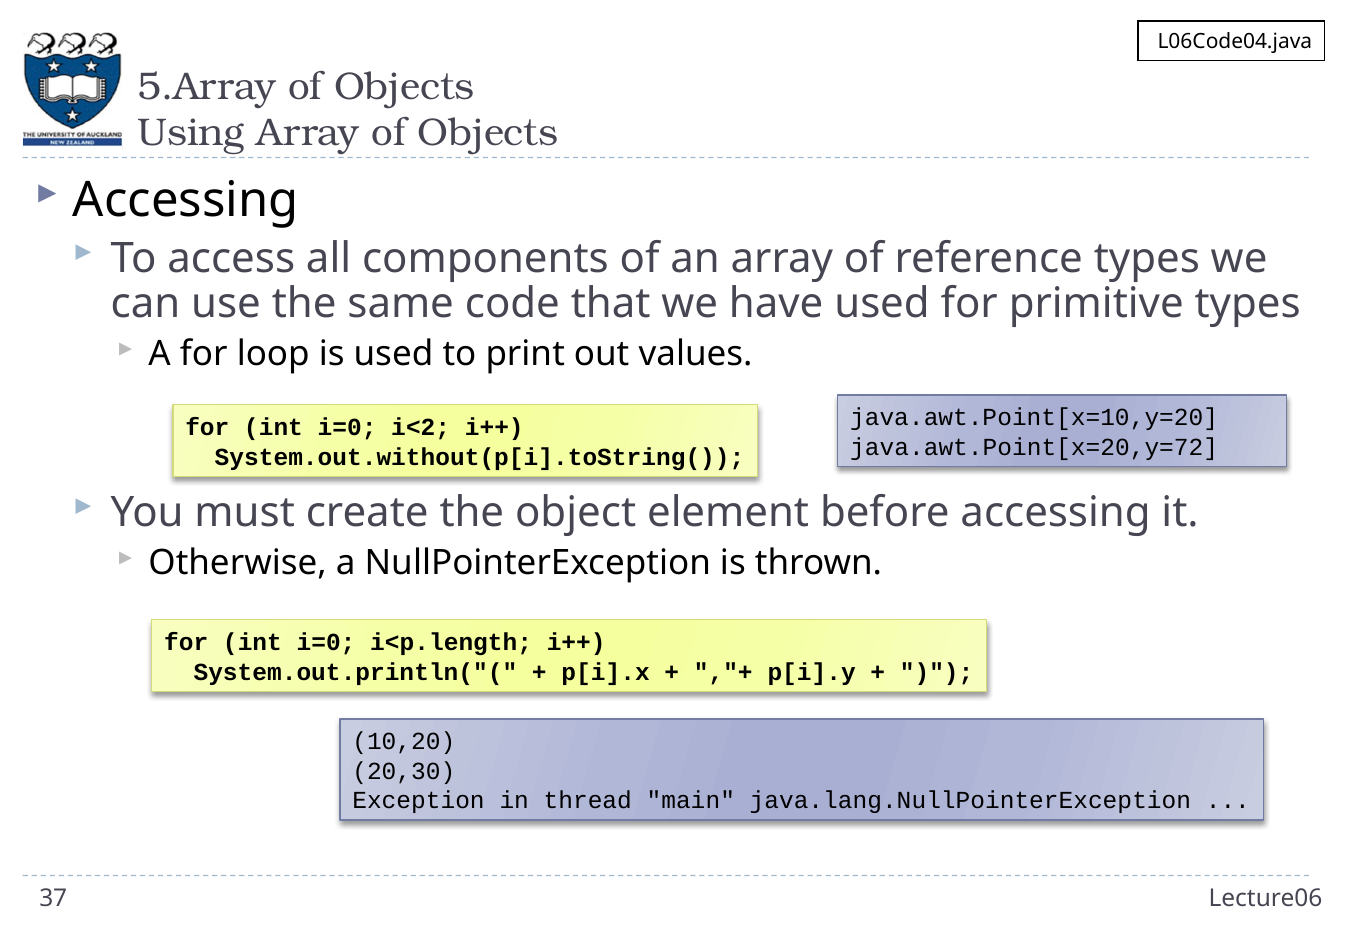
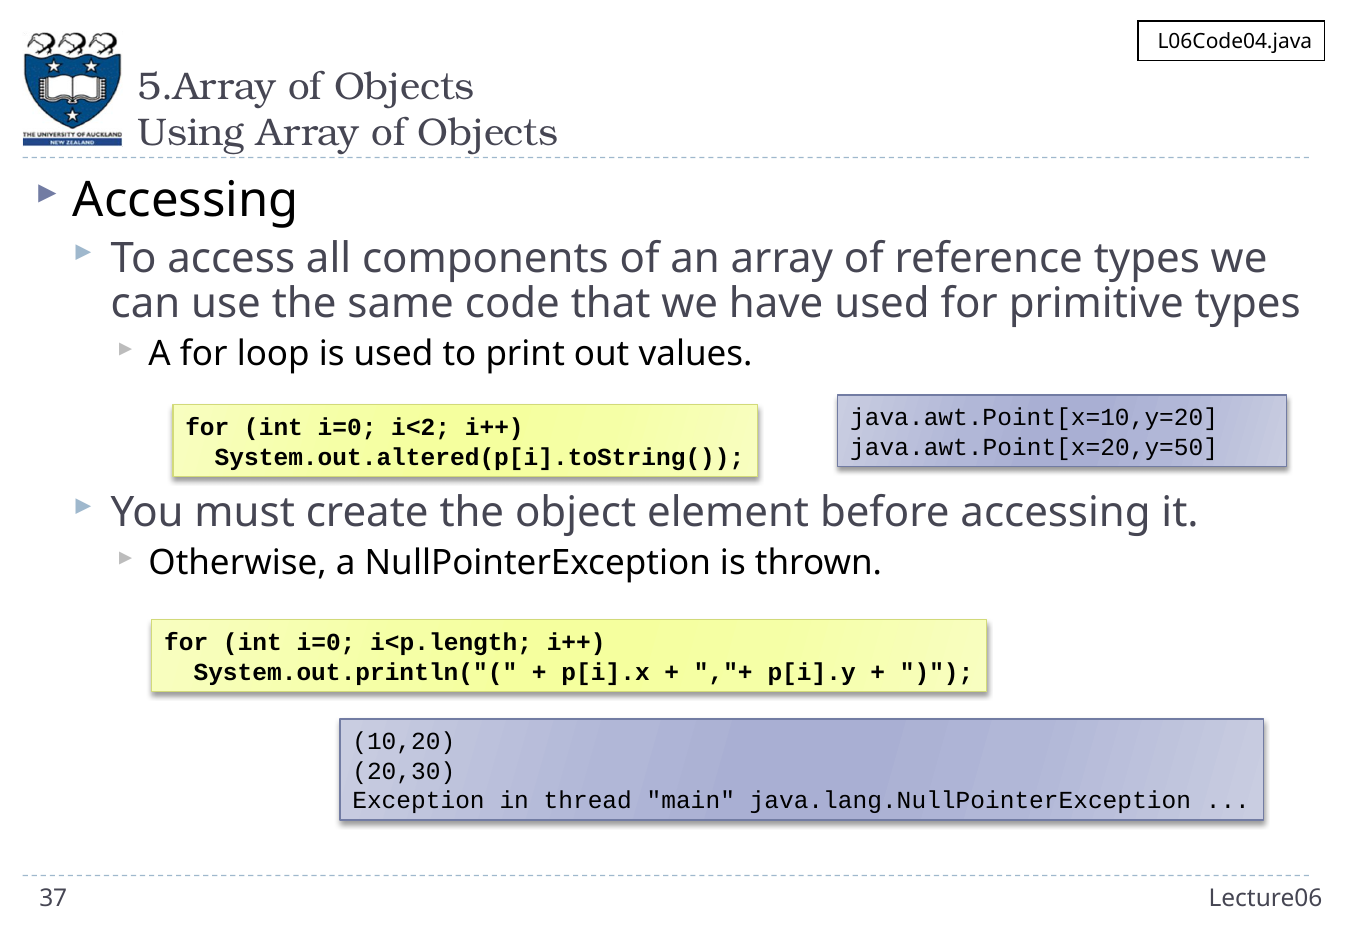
java.awt.Point[x=20,y=72: java.awt.Point[x=20,y=72 -> java.awt.Point[x=20,y=50
System.out.without(p[i].toString(: System.out.without(p[i].toString( -> System.out.altered(p[i].toString(
